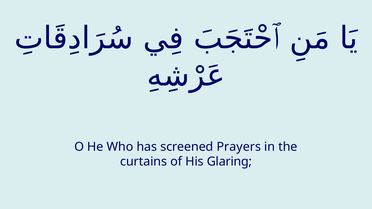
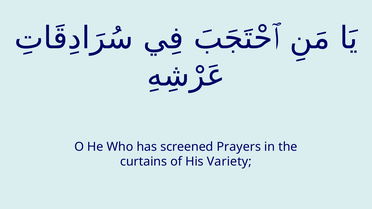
Glaring: Glaring -> Variety
